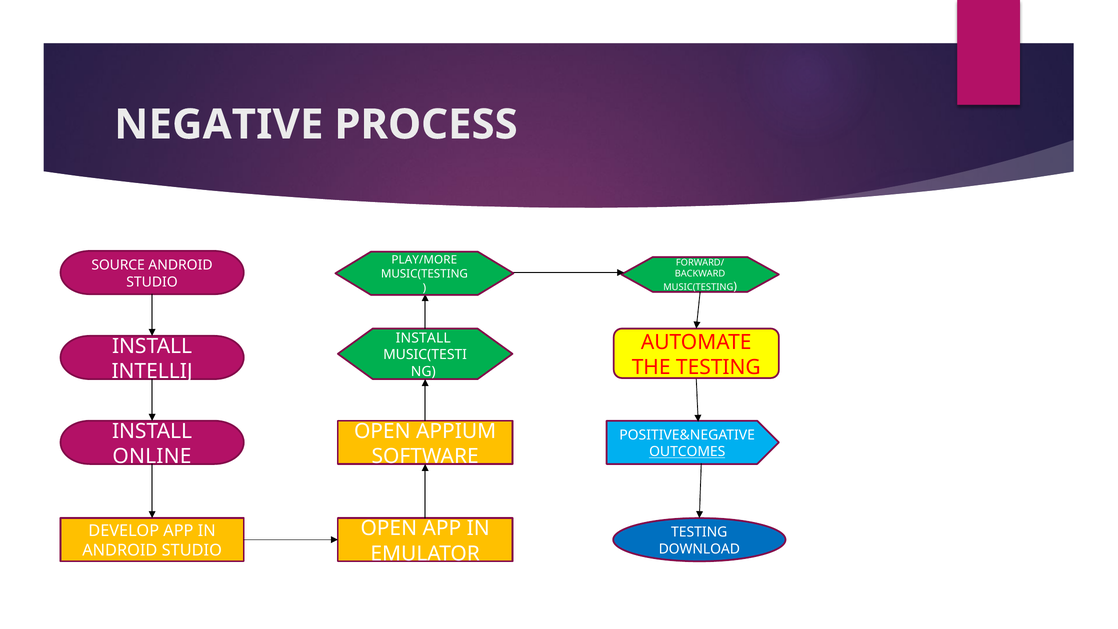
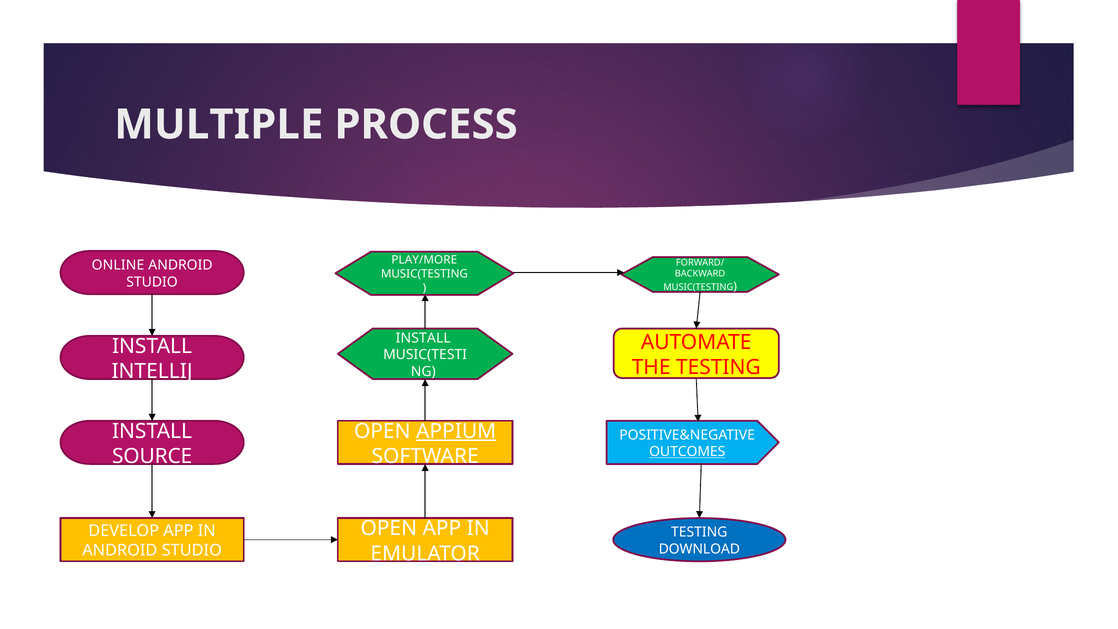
NEGATIVE: NEGATIVE -> MULTIPLE
SOURCE: SOURCE -> ONLINE
APPIUM underline: none -> present
ONLINE: ONLINE -> SOURCE
